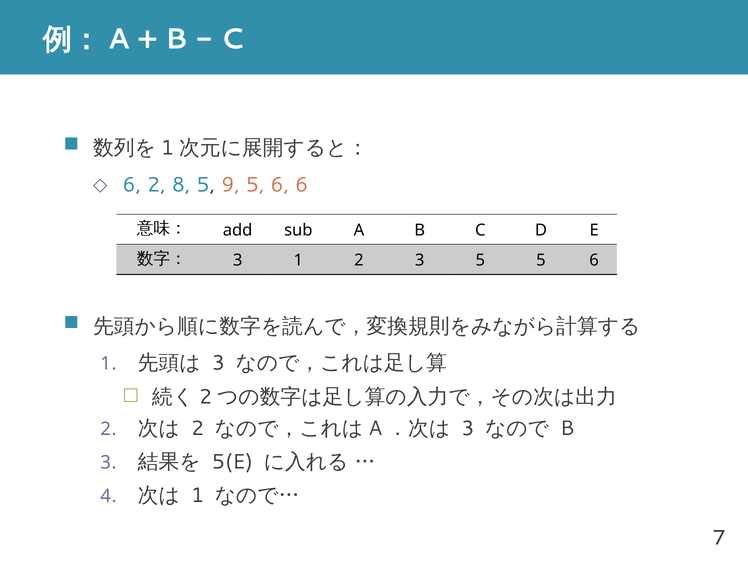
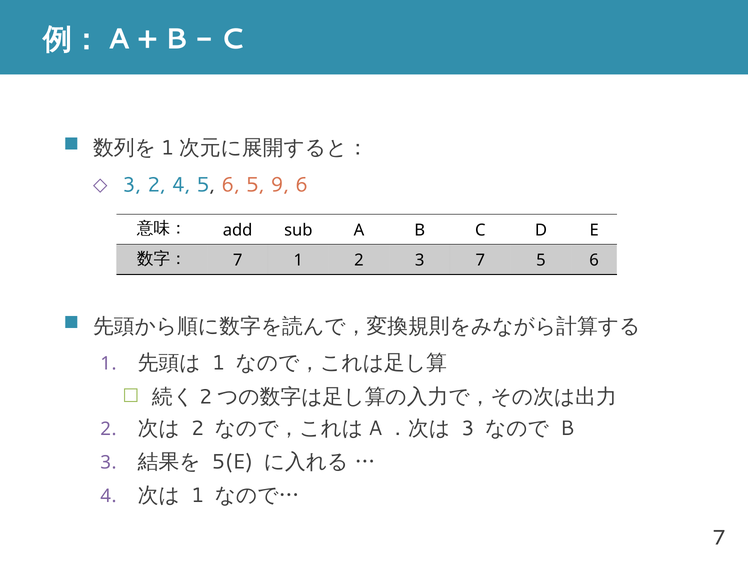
6 at (132, 185): 6 -> 3
2 8: 8 -> 4
9 at (231, 185): 9 -> 6
6 at (280, 185): 6 -> 9
3 at (238, 260): 3 -> 7
3 5: 5 -> 7
3 at (218, 363): 3 -> 1
